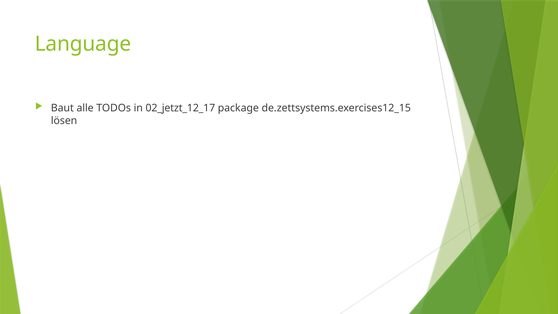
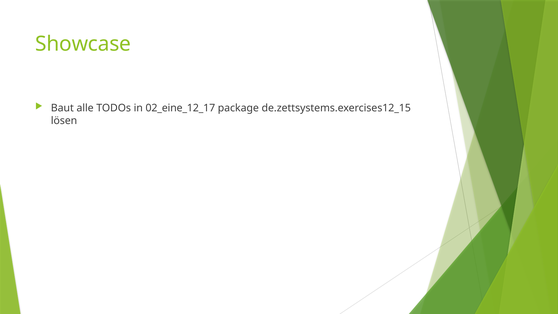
Language: Language -> Showcase
02_jetzt_12_17: 02_jetzt_12_17 -> 02_eine_12_17
